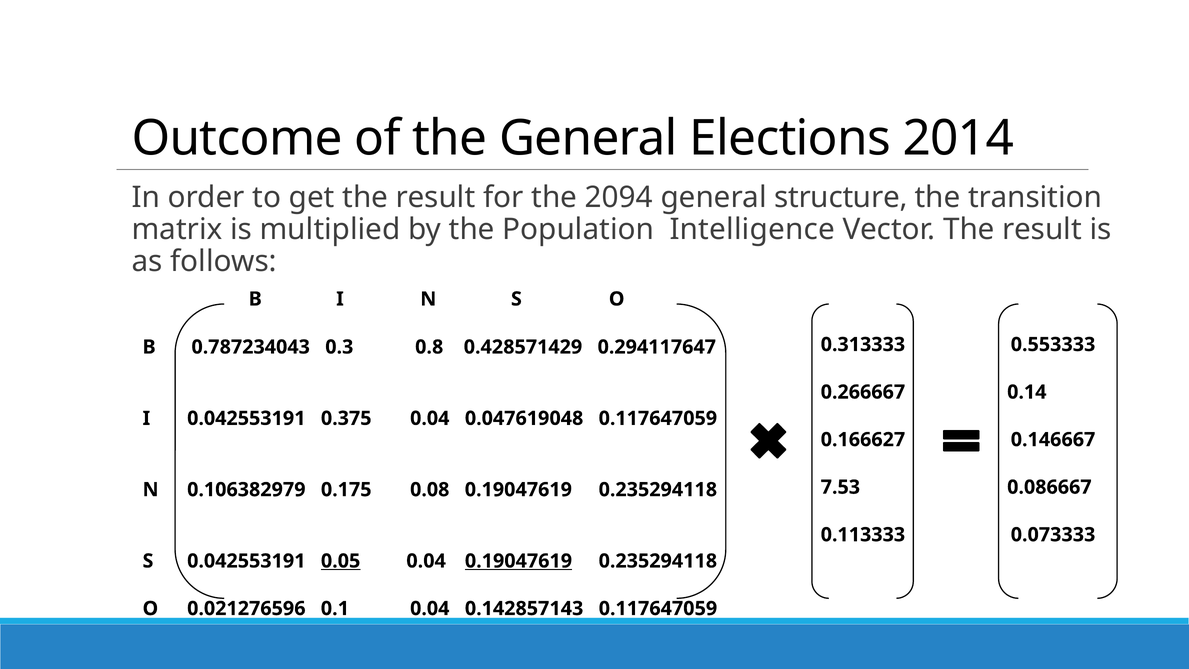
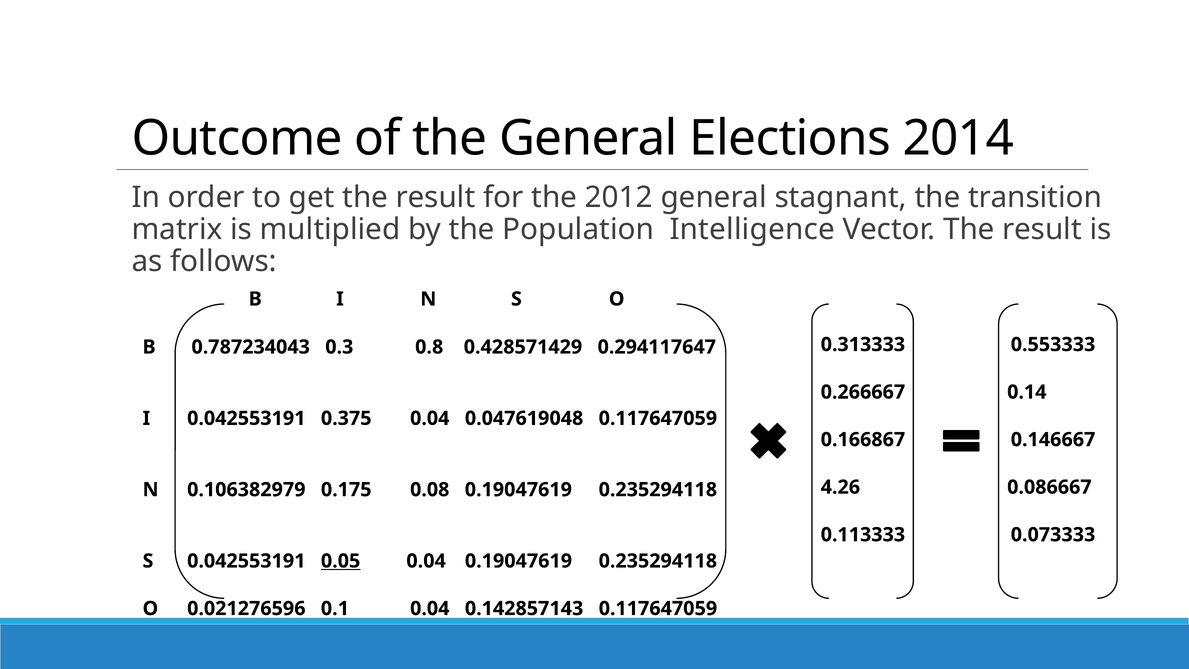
2094: 2094 -> 2012
structure: structure -> stagnant
0.166627: 0.166627 -> 0.166867
7.53: 7.53 -> 4.26
0.19047619 at (518, 561) underline: present -> none
